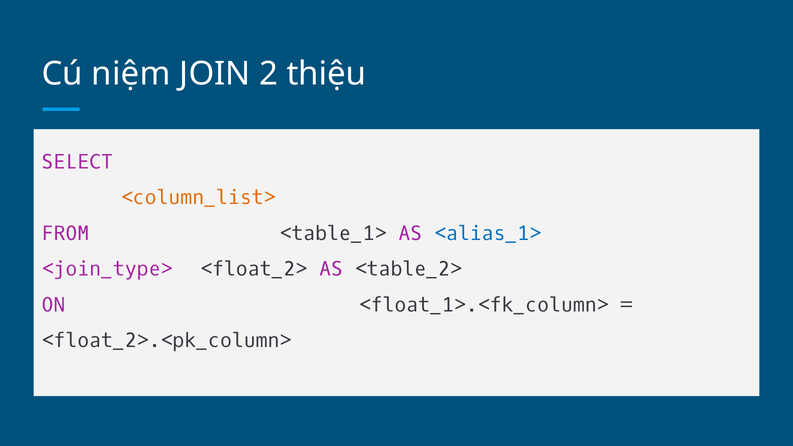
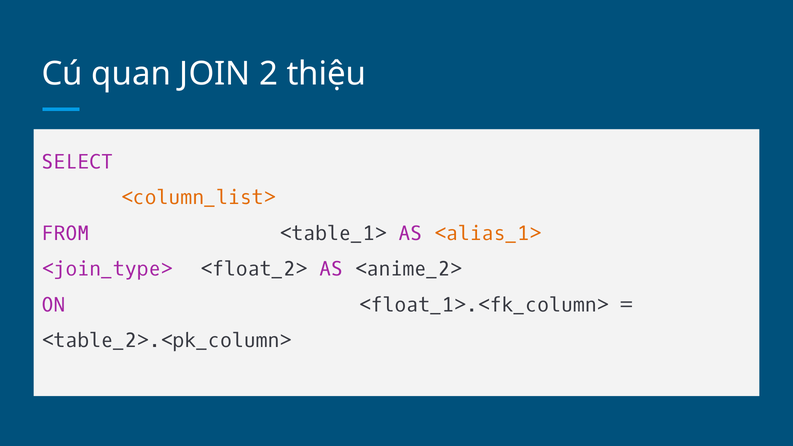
niệm: niệm -> quan
<alias_1> colour: blue -> orange
<table_2>: <table_2> -> <anime_2>
<float_2>.<pk_column>: <float_2>.<pk_column> -> <table_2>.<pk_column>
